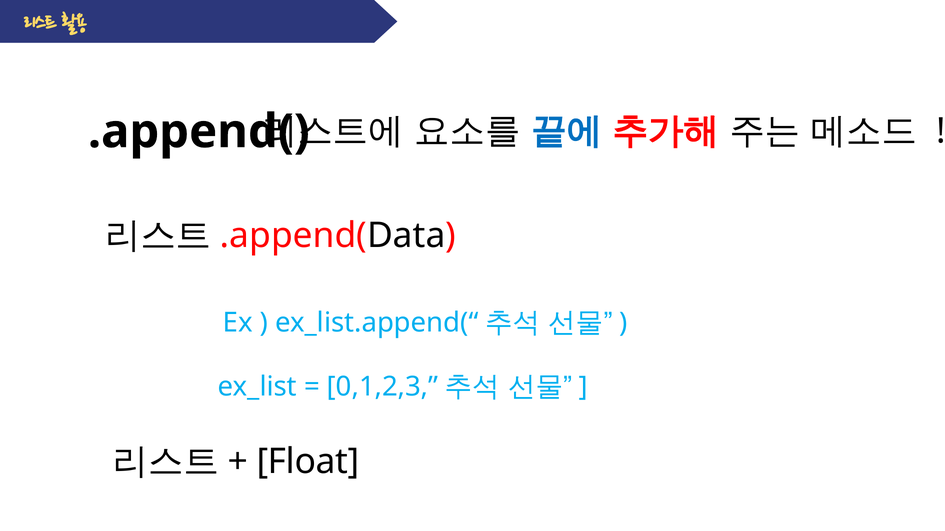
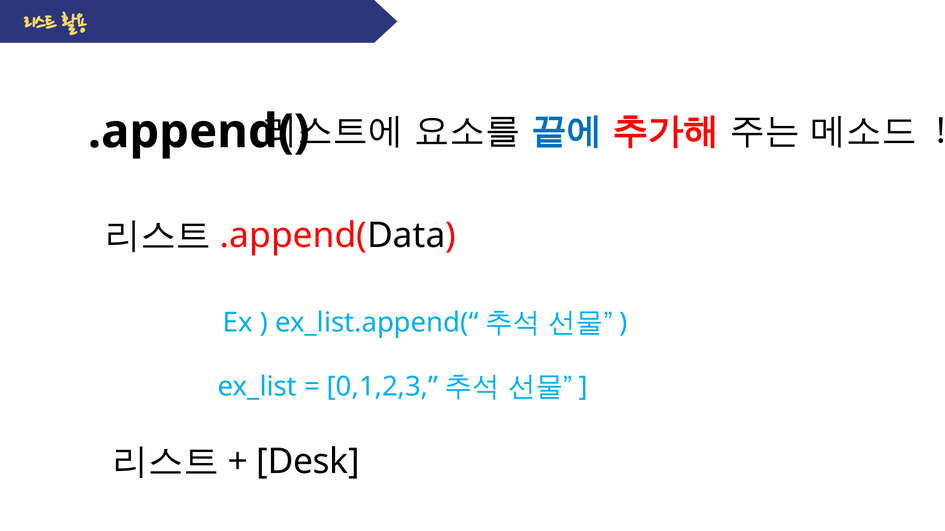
Float: Float -> Desk
